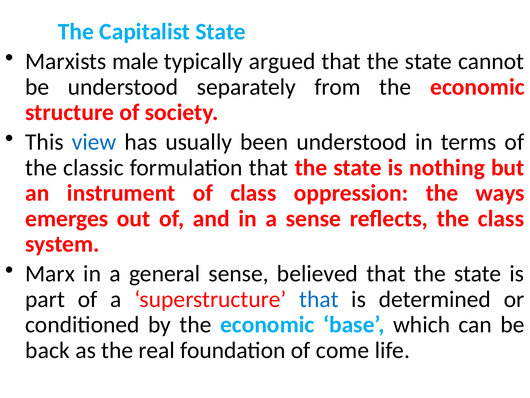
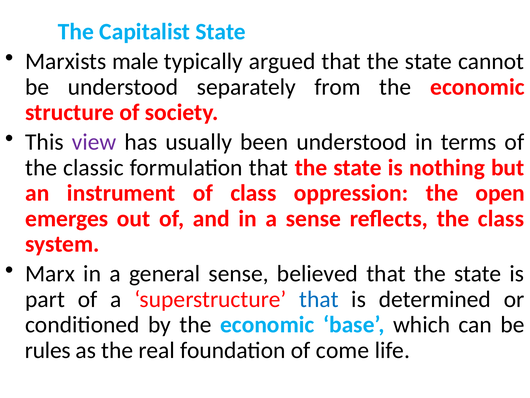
view colour: blue -> purple
ways: ways -> open
back: back -> rules
